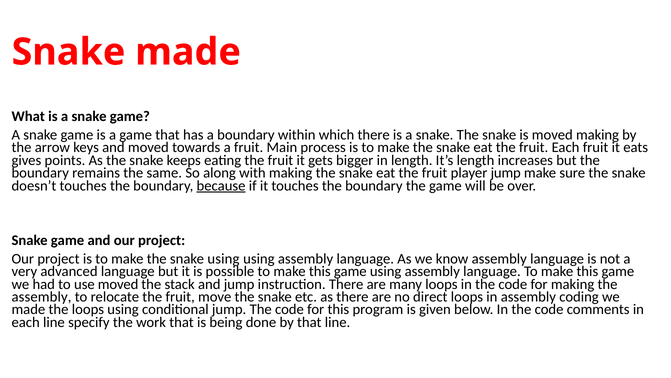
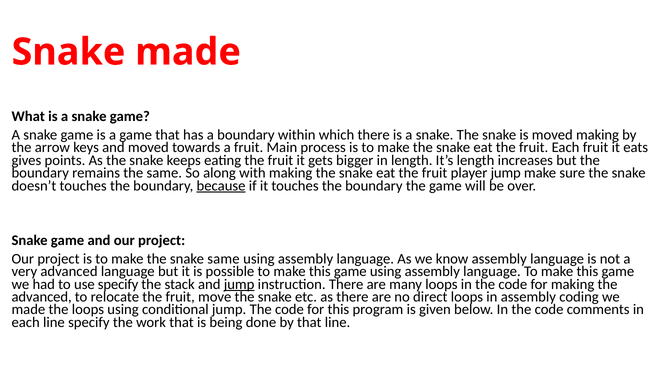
snake using: using -> same
use moved: moved -> specify
jump at (239, 284) underline: none -> present
assembly at (42, 296): assembly -> advanced
